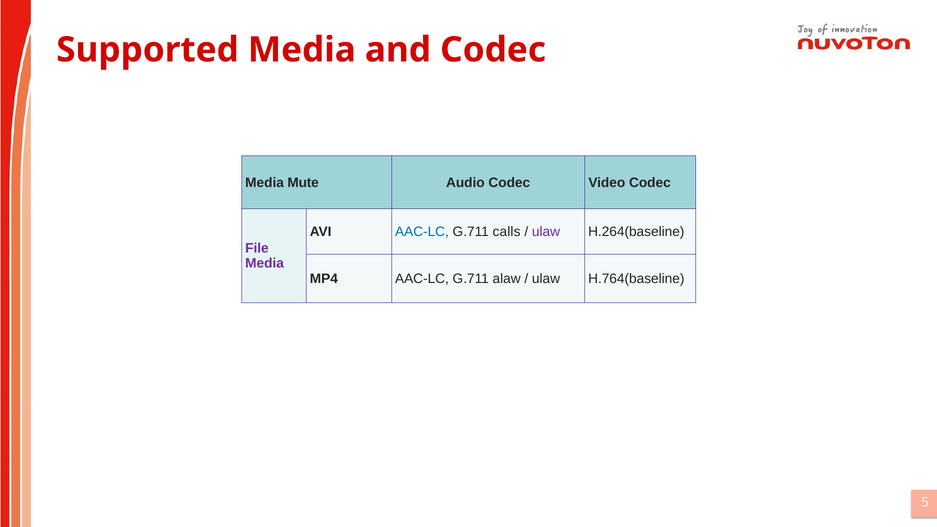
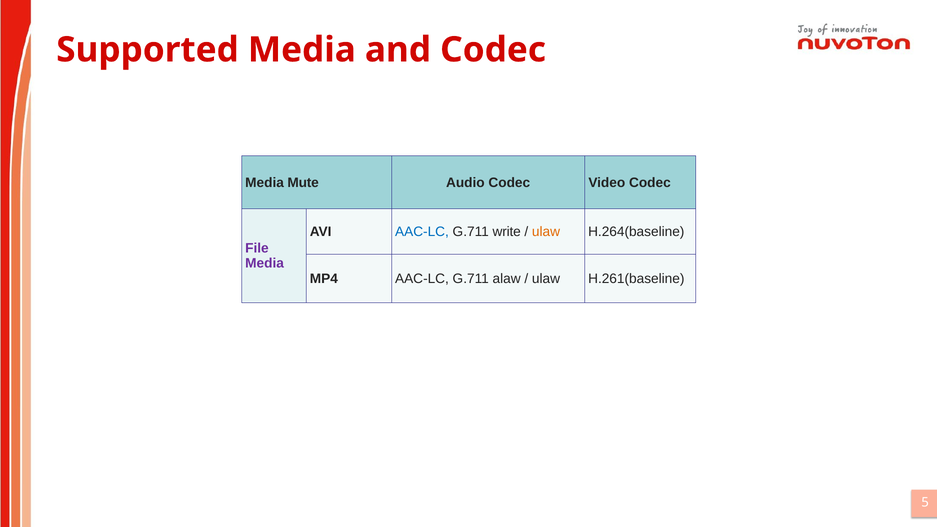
calls: calls -> write
ulaw at (546, 232) colour: purple -> orange
H.764(baseline: H.764(baseline -> H.261(baseline
